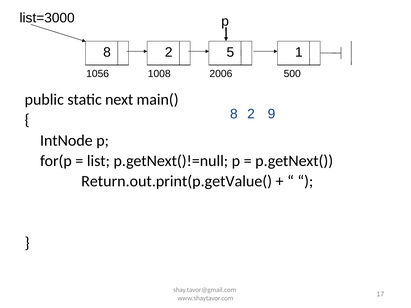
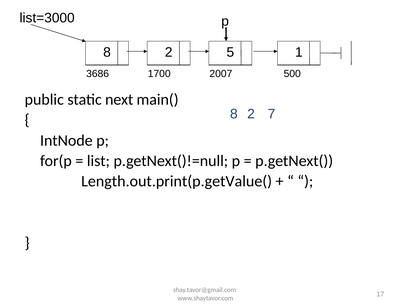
1056: 1056 -> 3686
1008: 1008 -> 1700
2006: 2006 -> 2007
9: 9 -> 7
Return.out.print(p.getValue(: Return.out.print(p.getValue( -> Length.out.print(p.getValue(
